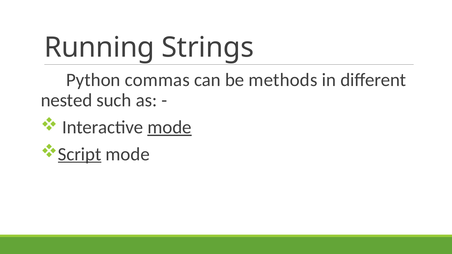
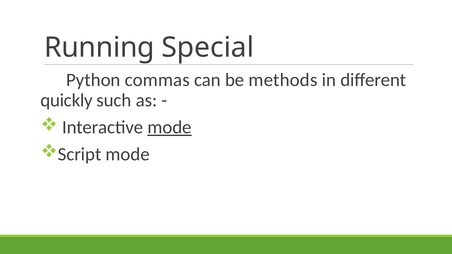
Strings: Strings -> Special
nested: nested -> quickly
Script underline: present -> none
